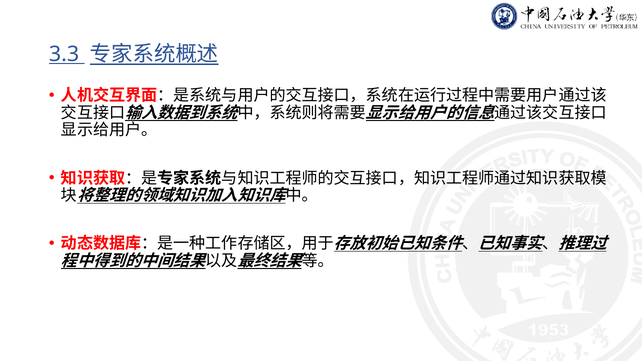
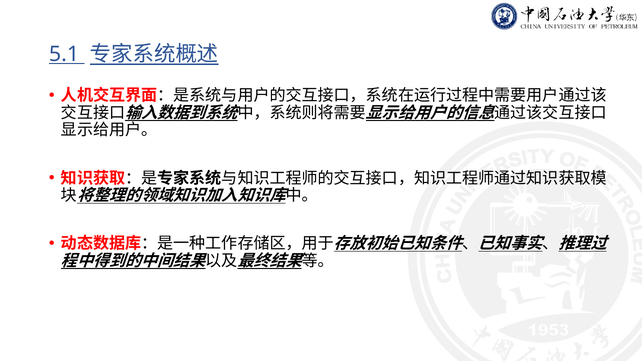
3.3: 3.3 -> 5.1
